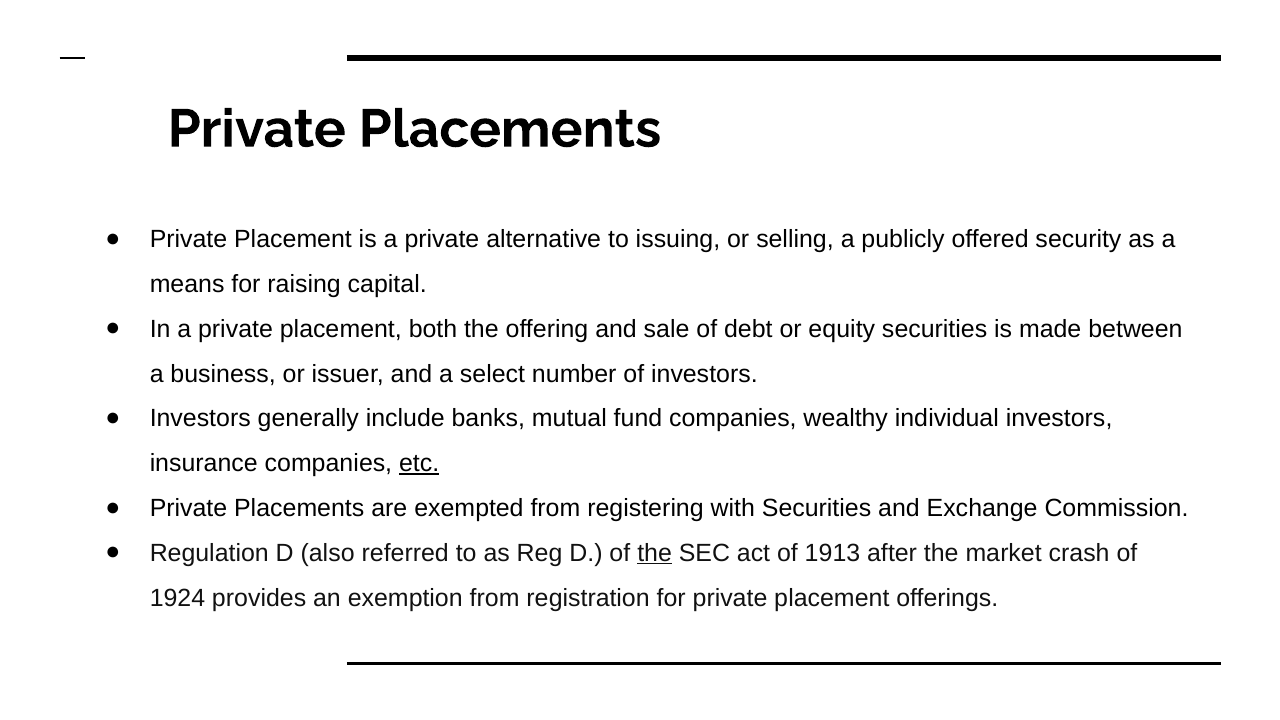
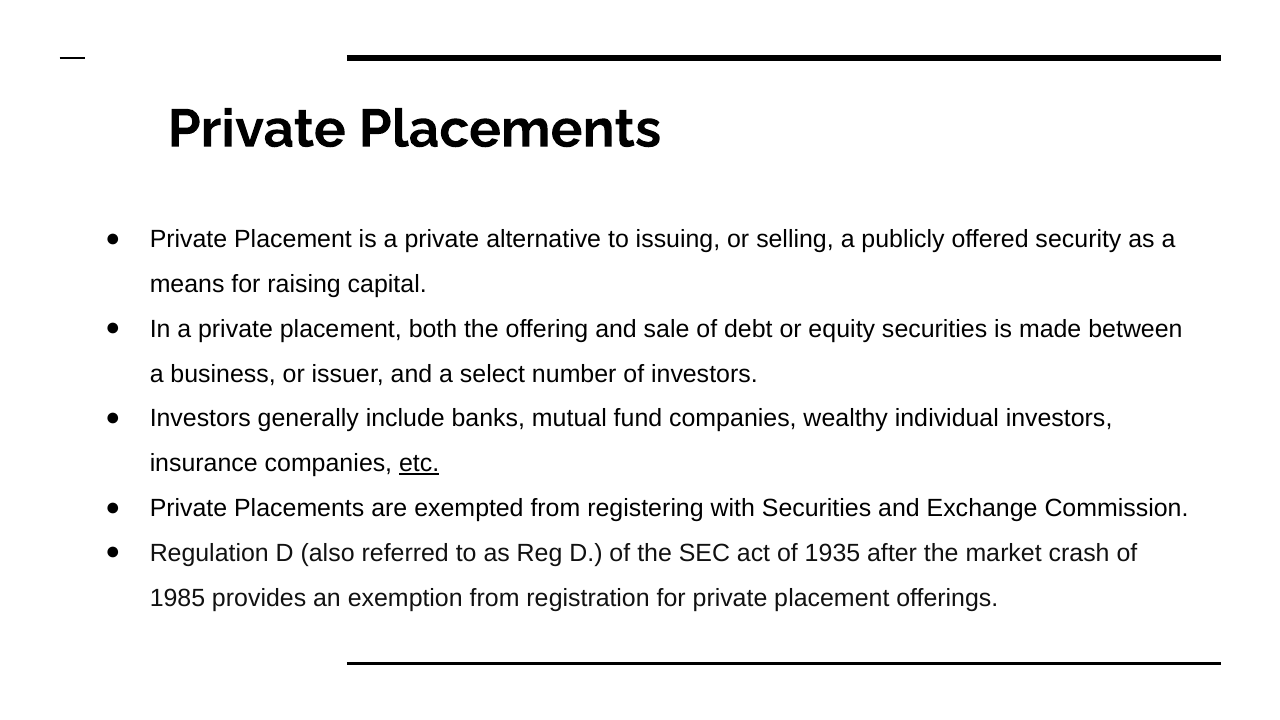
the at (655, 553) underline: present -> none
1913: 1913 -> 1935
1924: 1924 -> 1985
